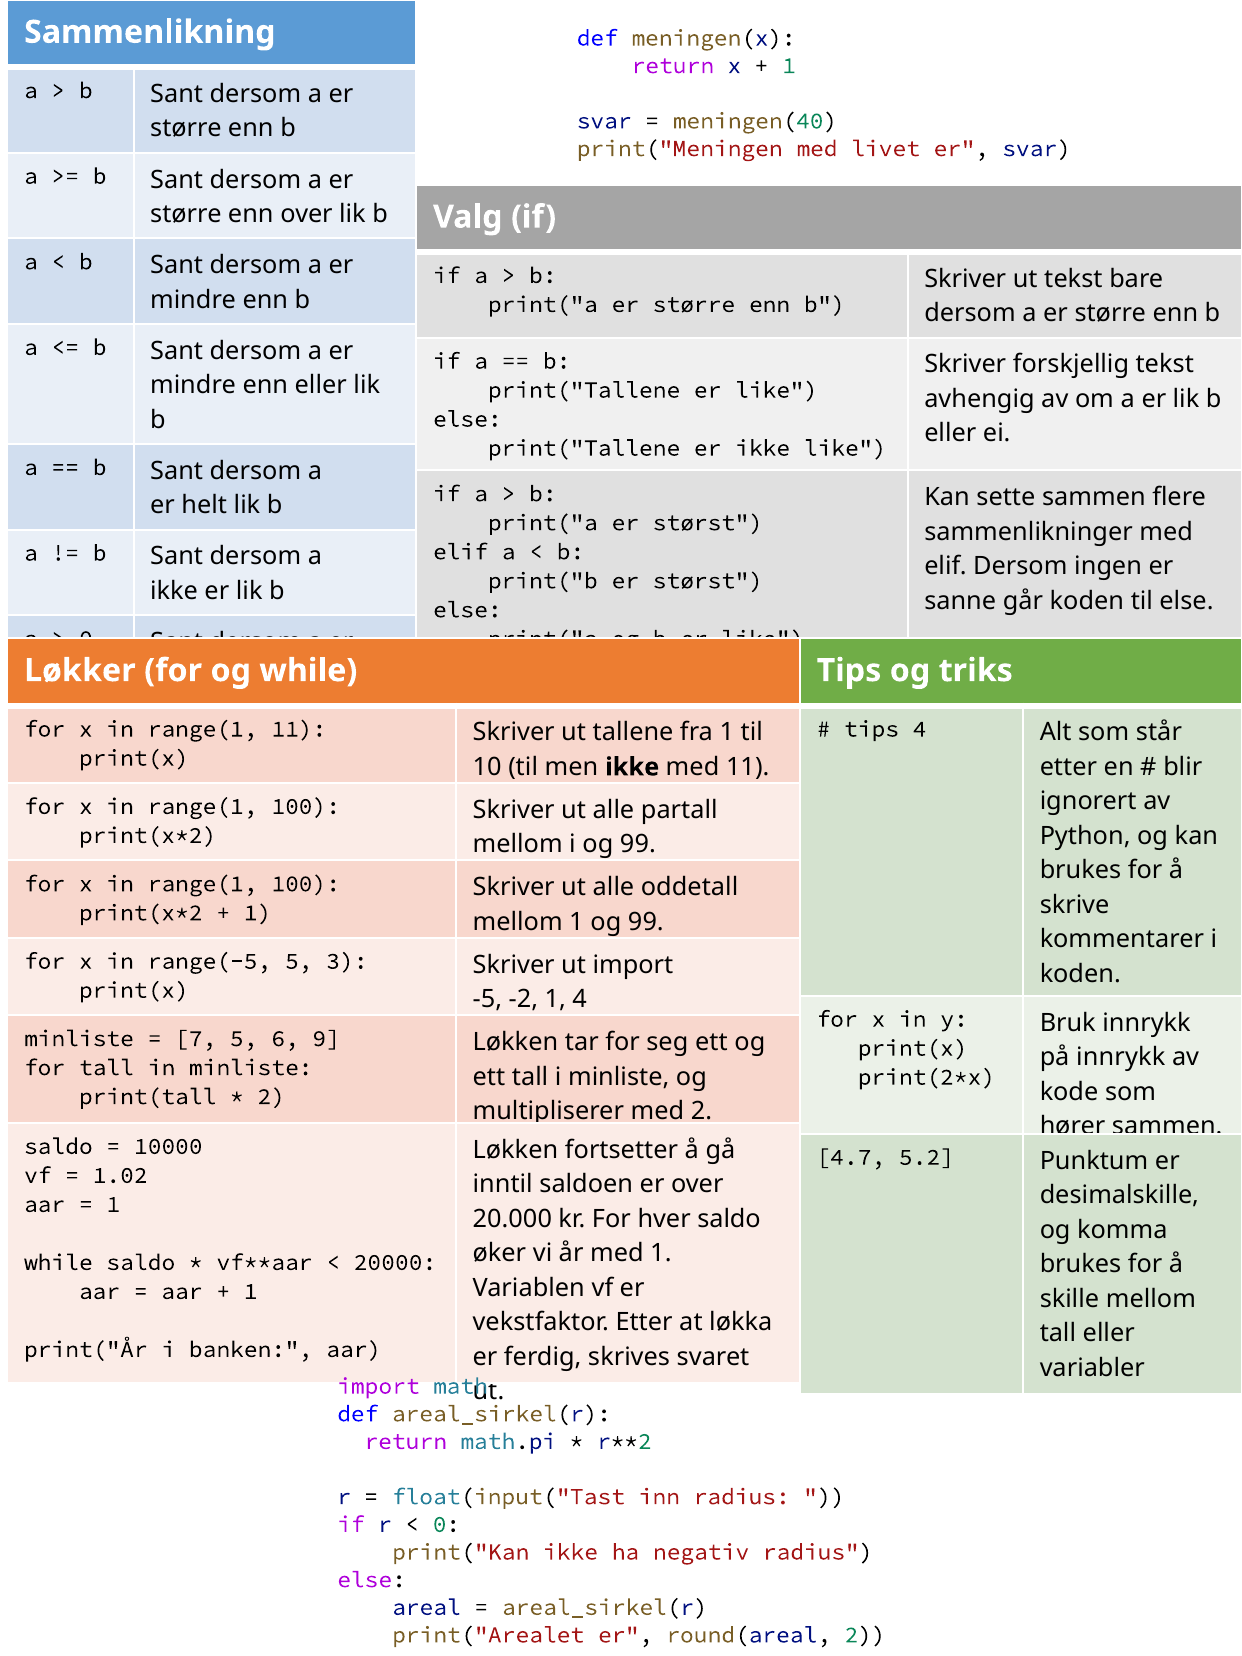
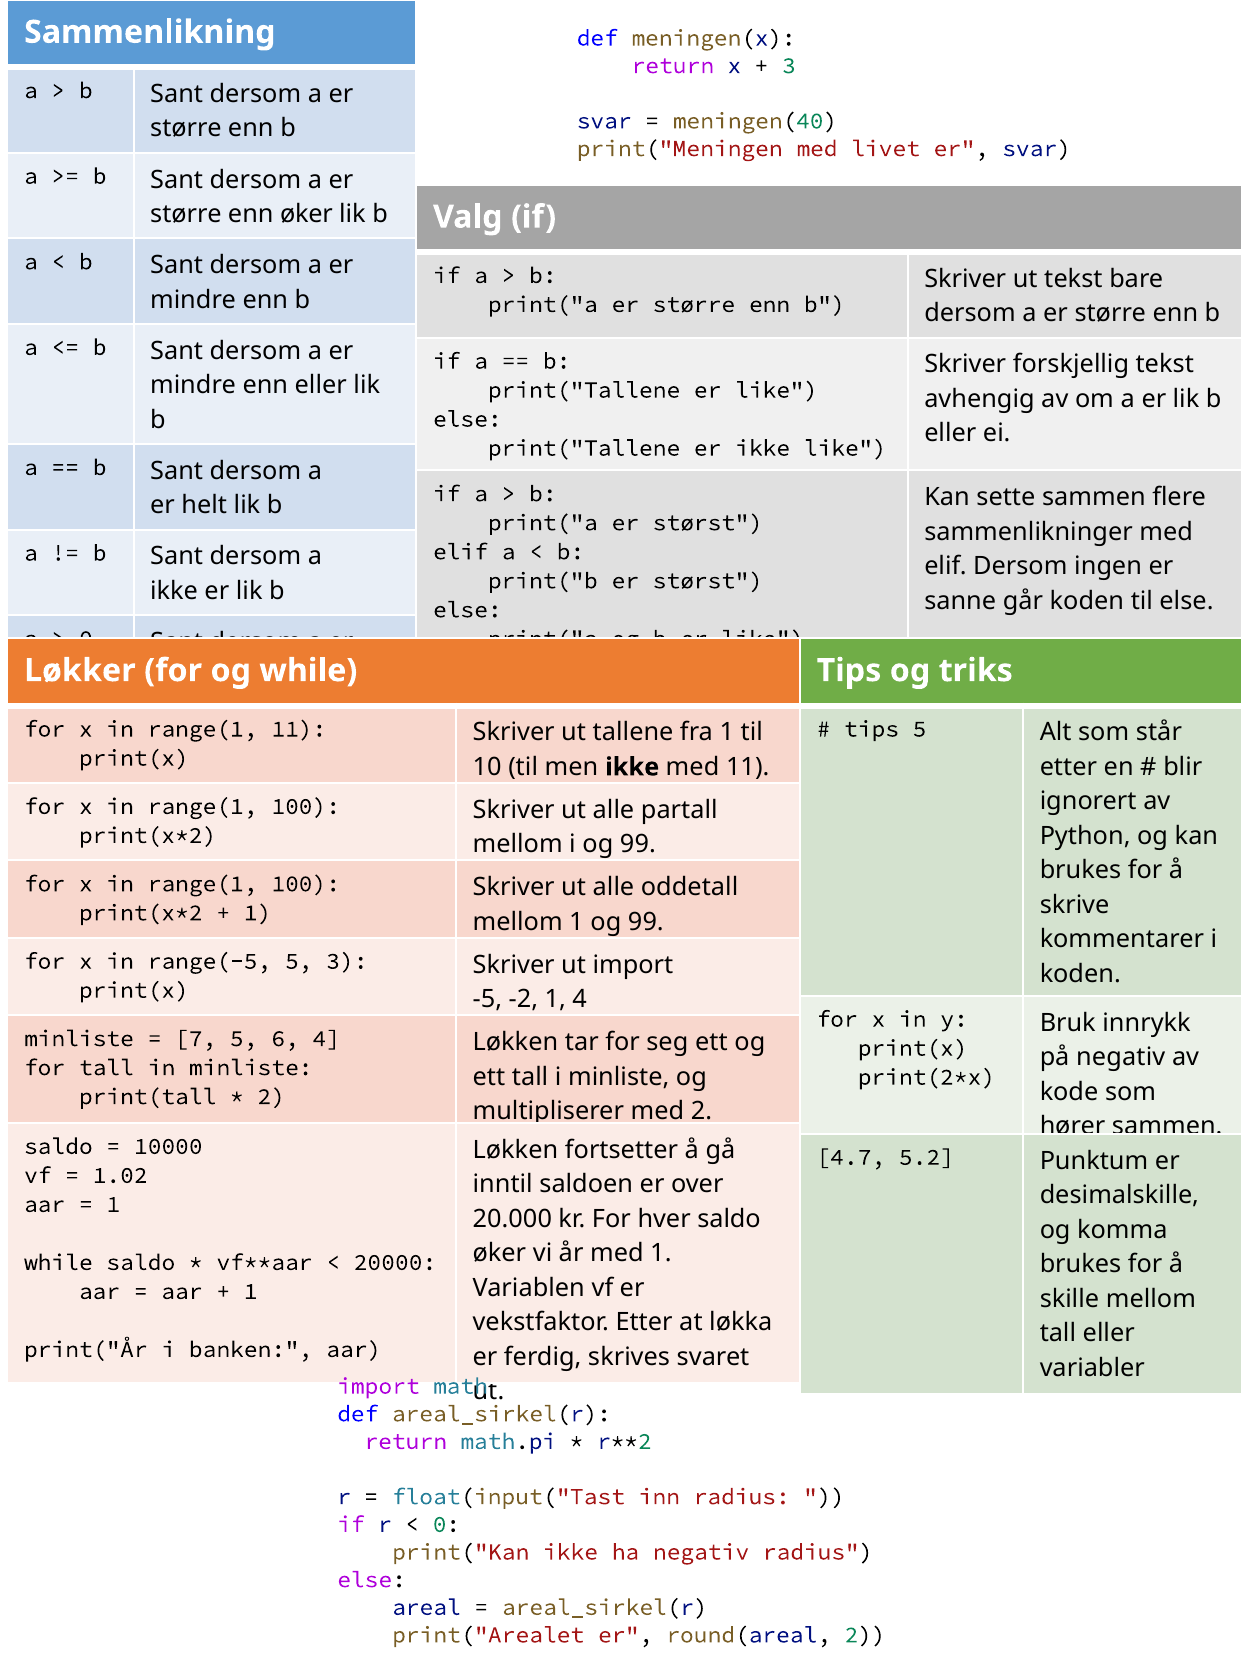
1 at (789, 66): 1 -> 3
enn over: over -> øker
tips 4: 4 -> 5
6 9: 9 -> 4
på innrykk: innrykk -> negativ
